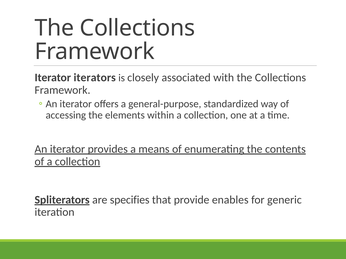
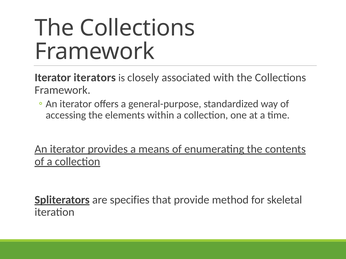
enables: enables -> method
generic: generic -> skeletal
